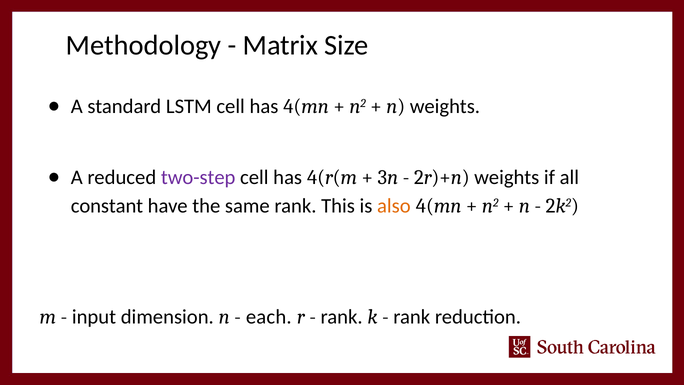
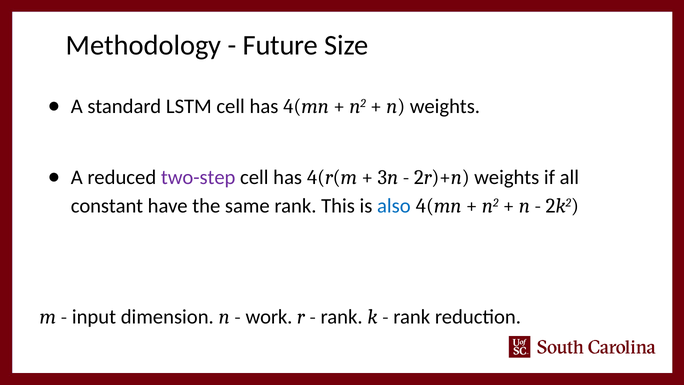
Matrix: Matrix -> Future
also colour: orange -> blue
each: each -> work
